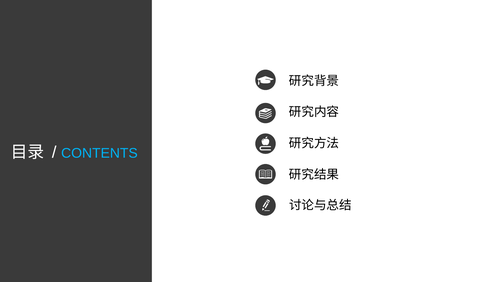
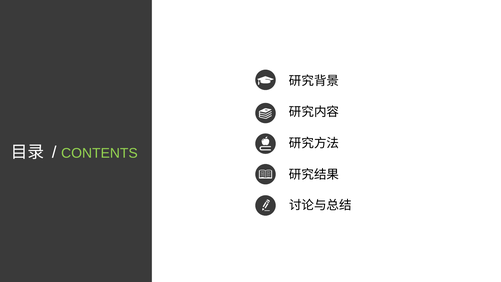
CONTENTS colour: light blue -> light green
